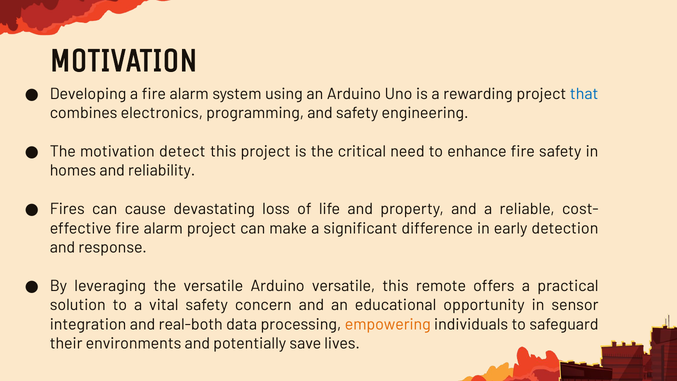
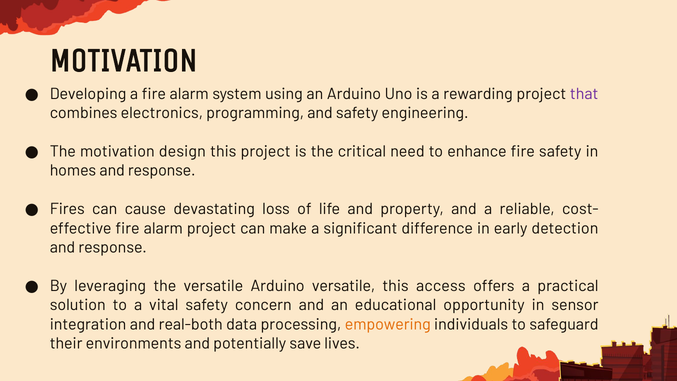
that colour: blue -> purple
detect: detect -> design
homes and reliability: reliability -> response
remote: remote -> access
